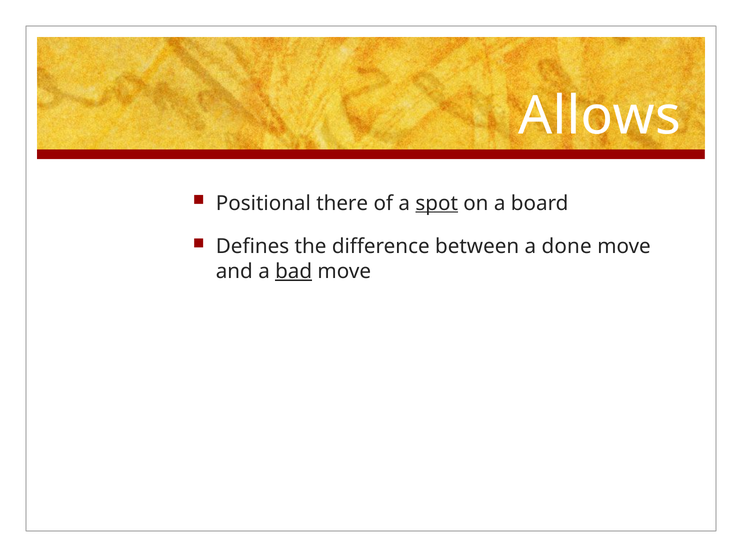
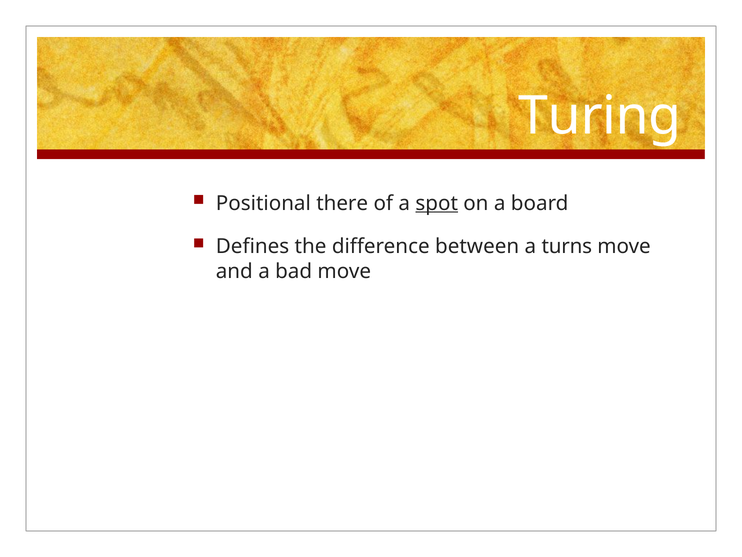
Allows: Allows -> Turing
done: done -> turns
bad underline: present -> none
